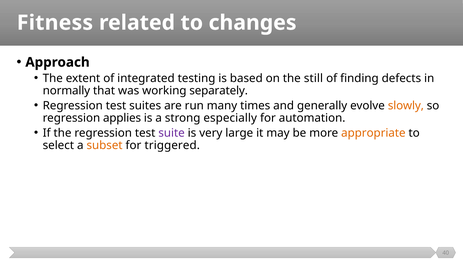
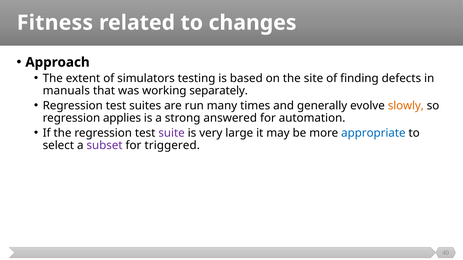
integrated: integrated -> simulators
still: still -> site
normally: normally -> manuals
especially: especially -> answered
appropriate colour: orange -> blue
subset colour: orange -> purple
